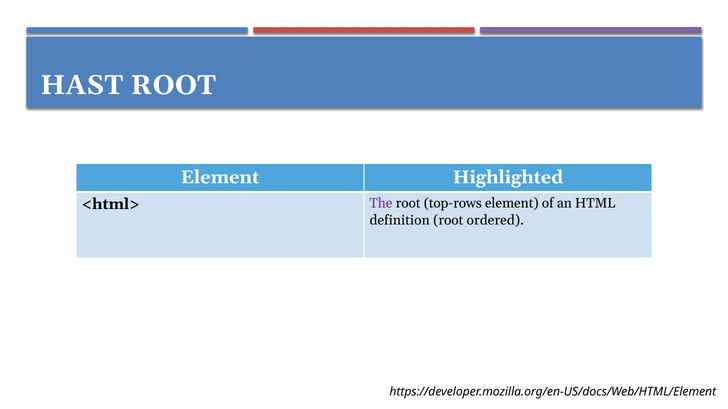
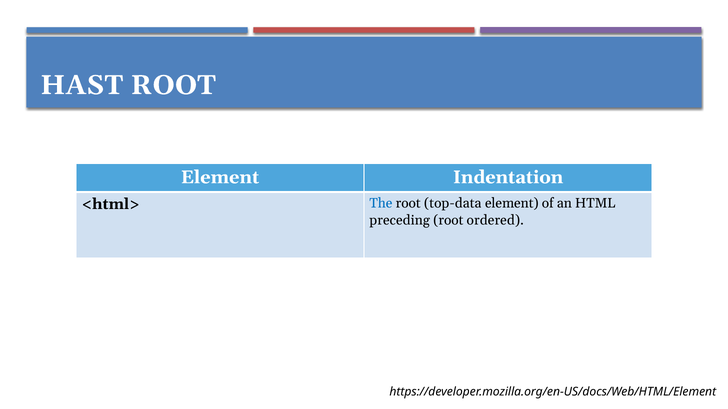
Highlighted: Highlighted -> Indentation
The colour: purple -> blue
top-rows: top-rows -> top-data
definition: definition -> preceding
